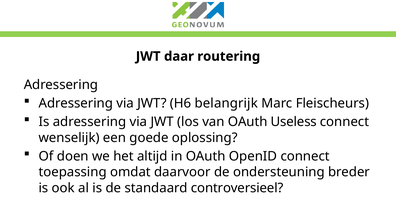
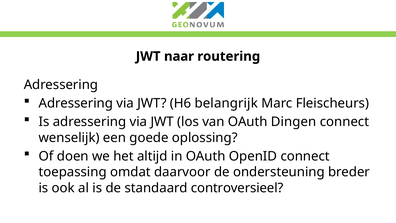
daar: daar -> naar
Useless: Useless -> Dingen
